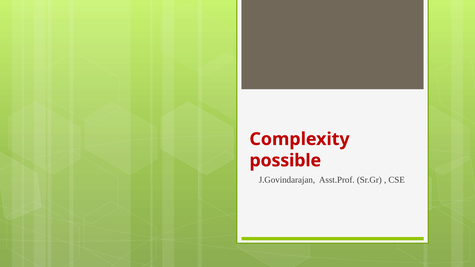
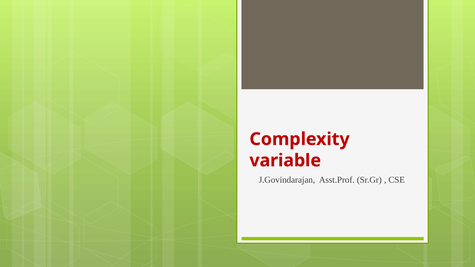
possible: possible -> variable
